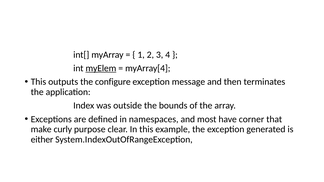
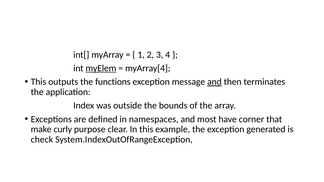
configure: configure -> functions
and at (214, 82) underline: none -> present
either: either -> check
